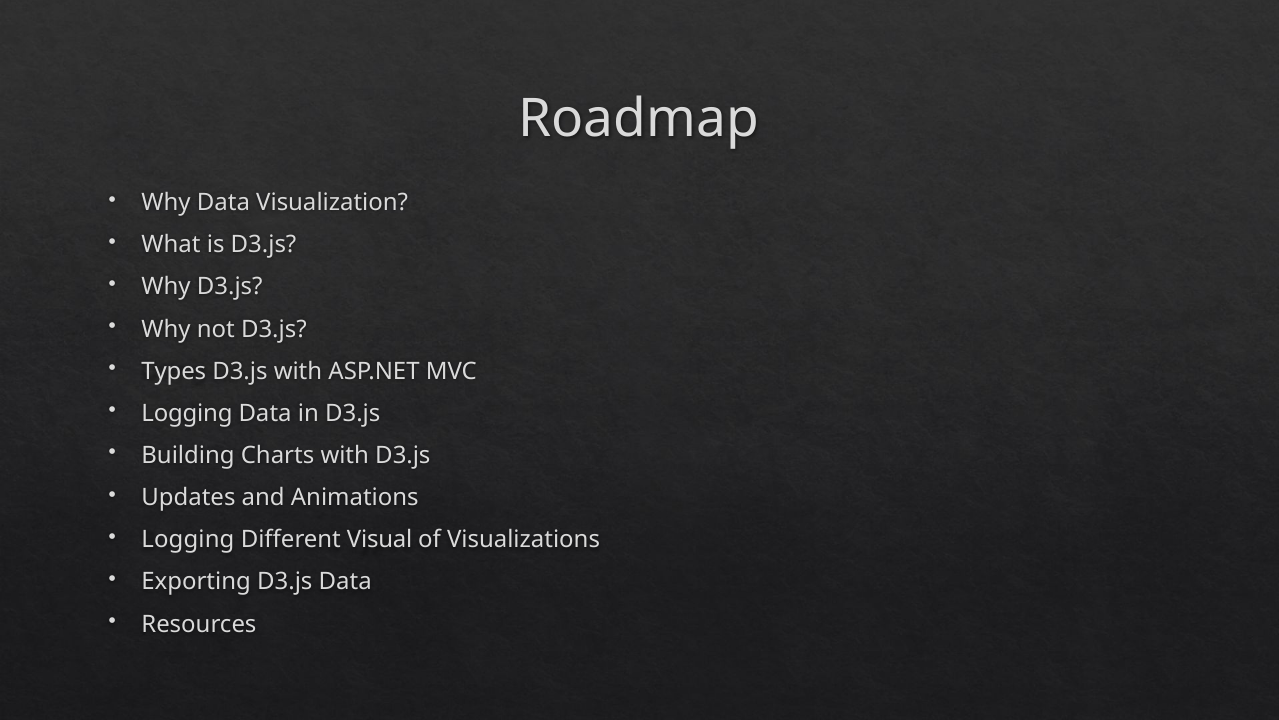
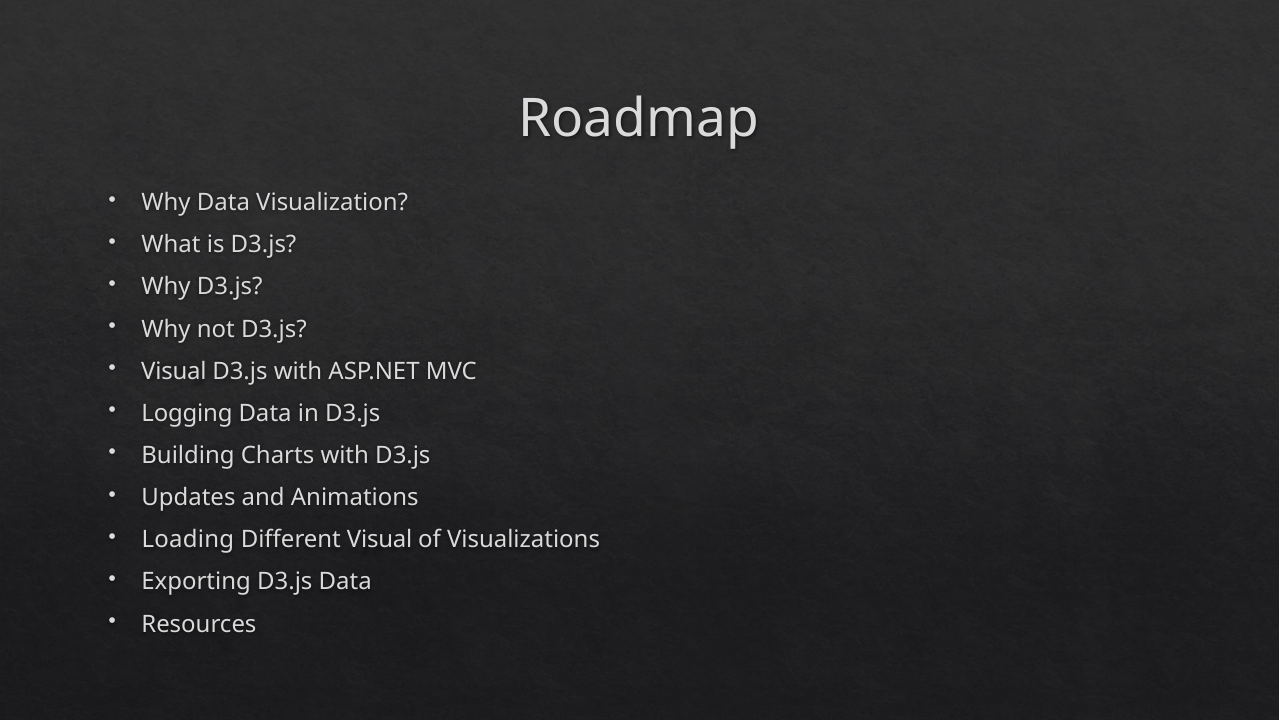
Types at (174, 371): Types -> Visual
Logging at (188, 539): Logging -> Loading
